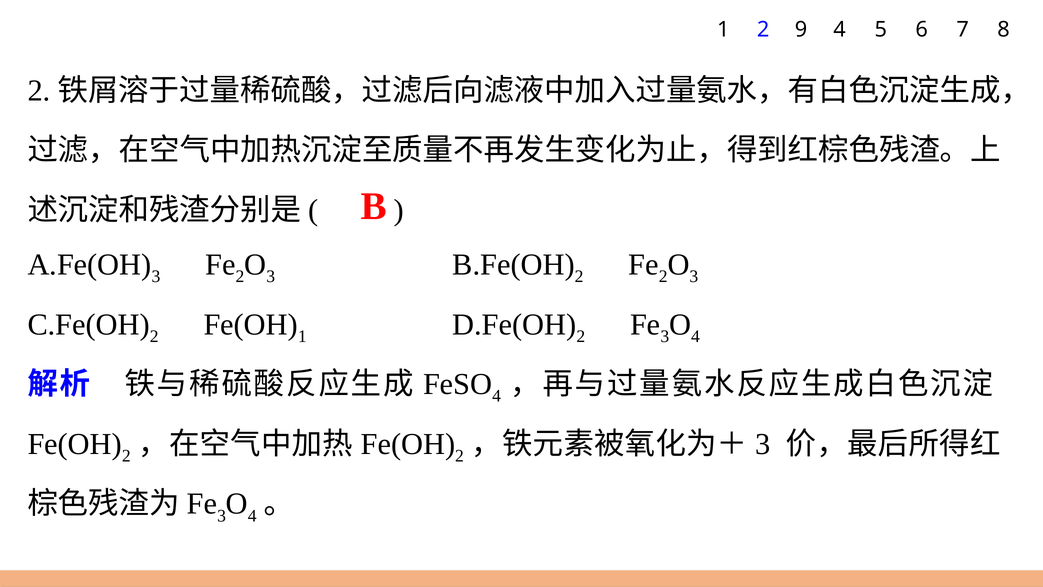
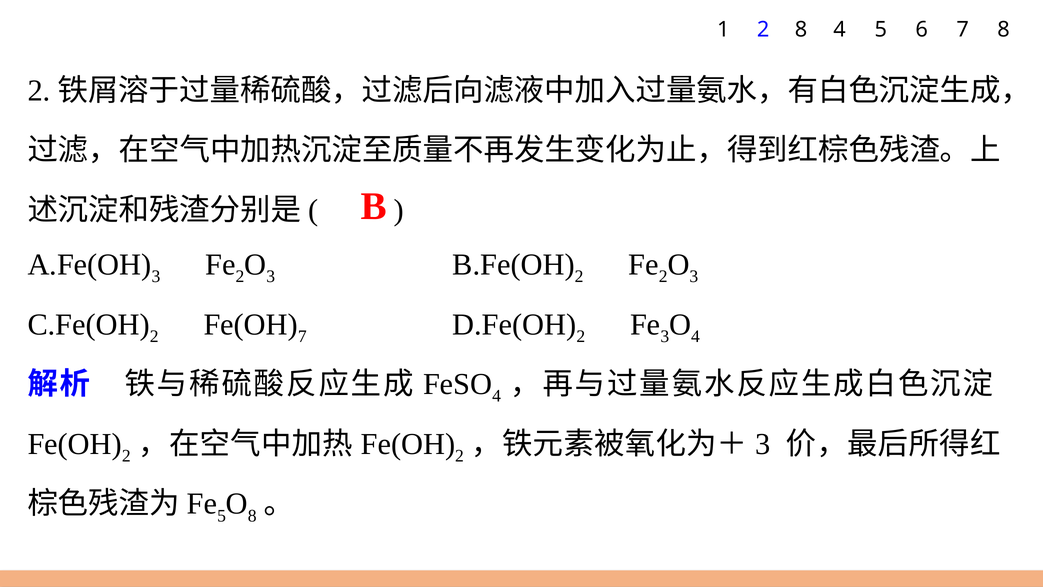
2 9: 9 -> 8
1 at (302, 336): 1 -> 7
3 at (222, 516): 3 -> 5
4 at (252, 516): 4 -> 8
